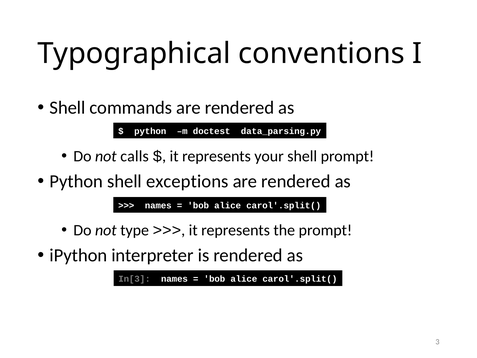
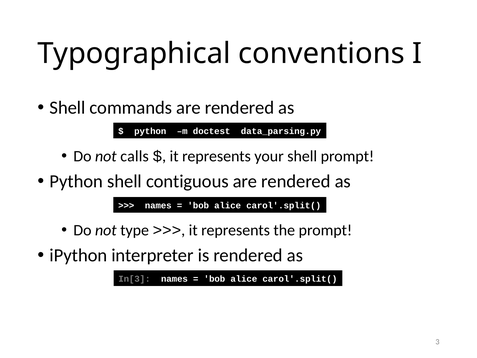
exceptions: exceptions -> contiguous
